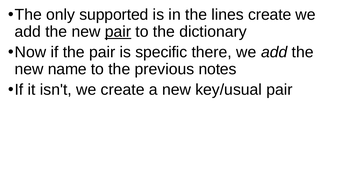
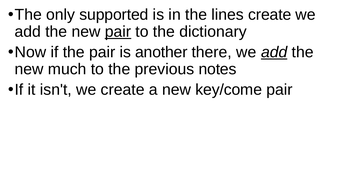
specific: specific -> another
add at (274, 52) underline: none -> present
name: name -> much
key/usual: key/usual -> key/come
